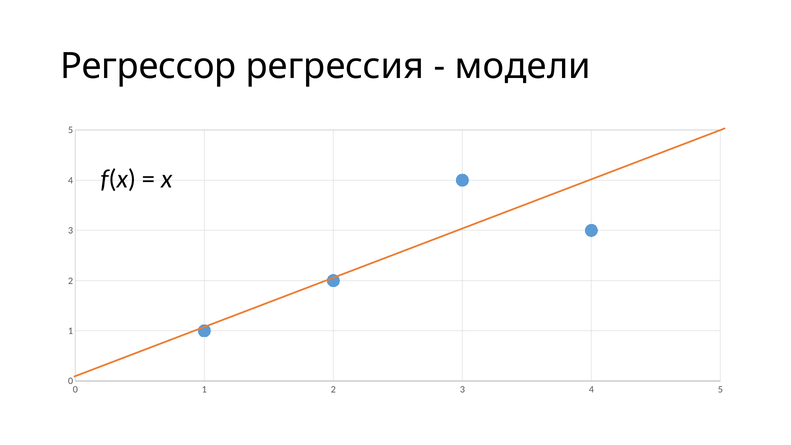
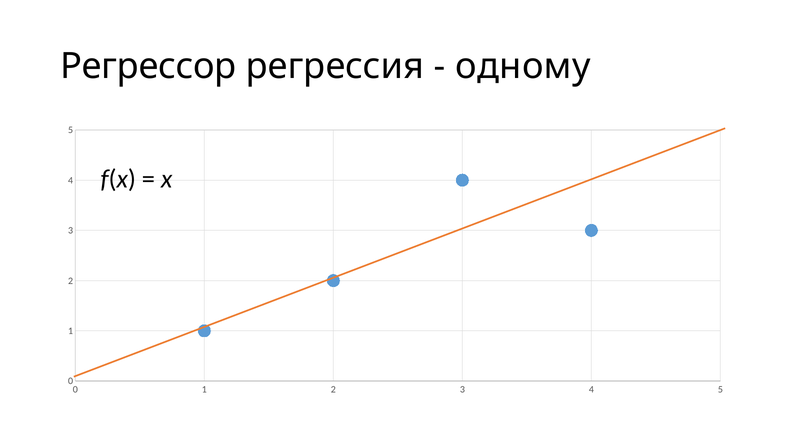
модели: модели -> одному
